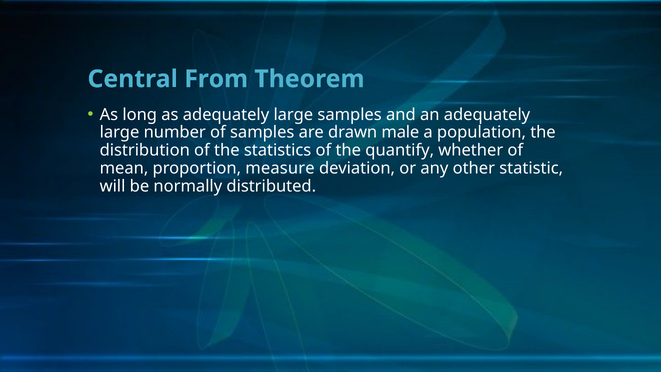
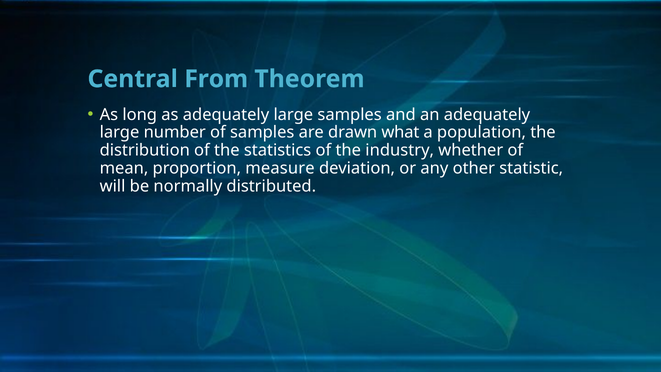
male: male -> what
quantify: quantify -> industry
